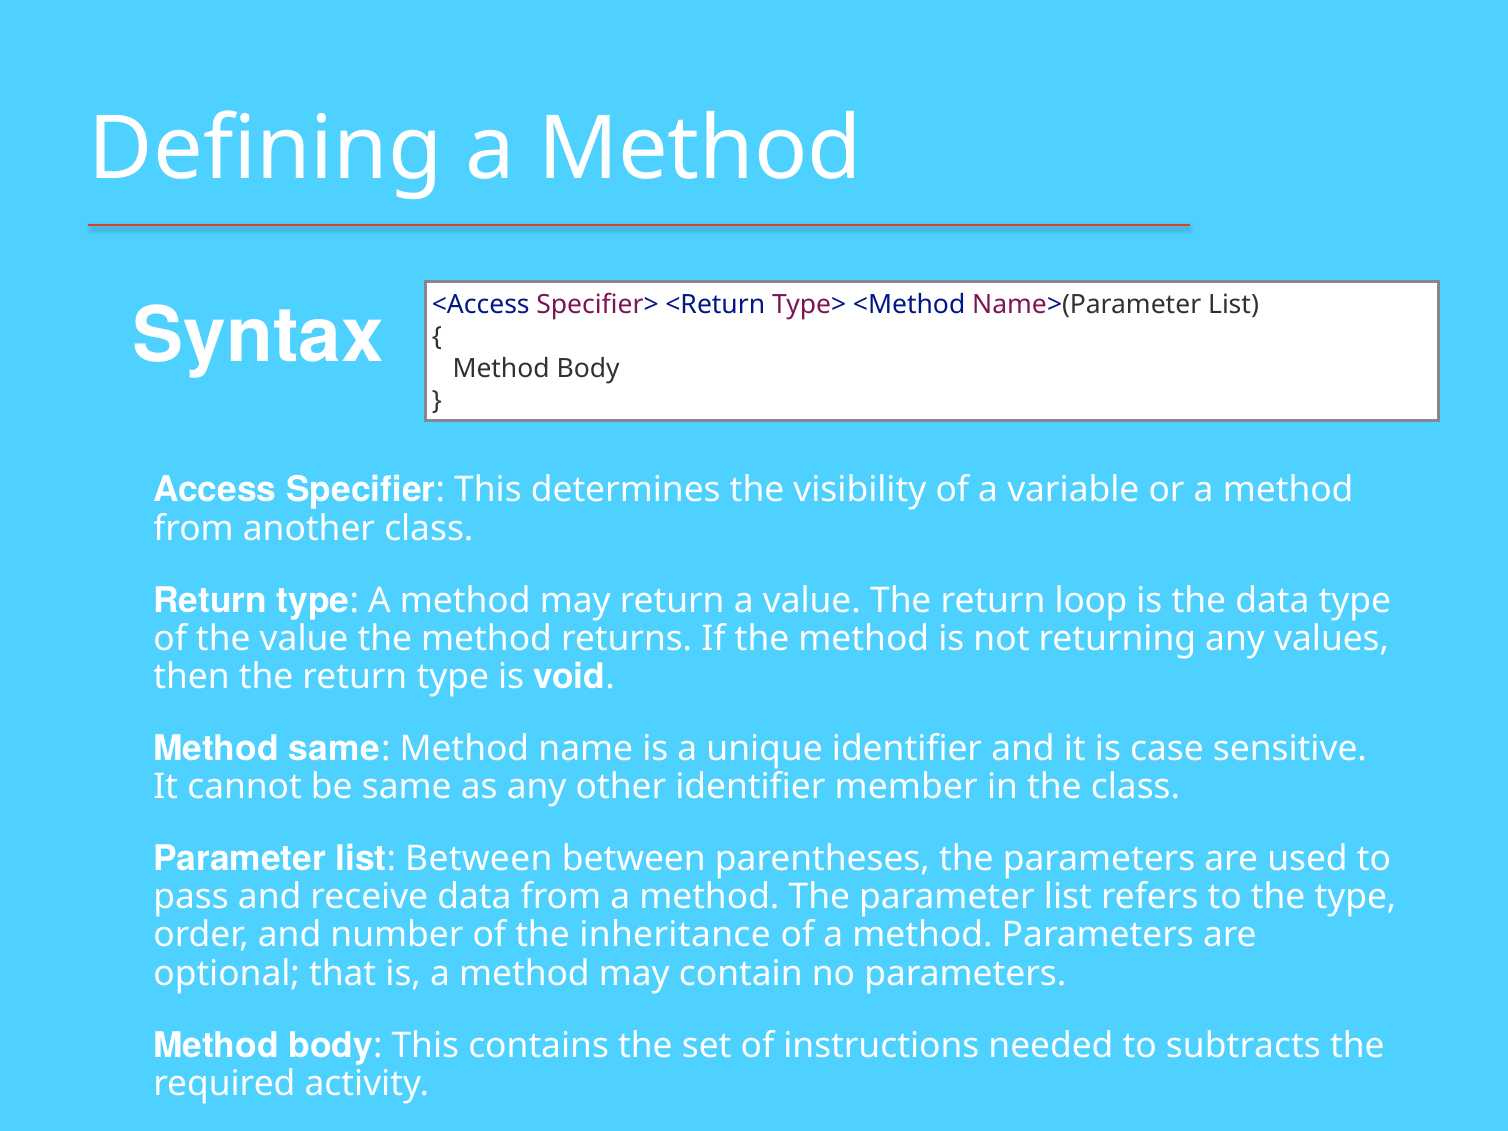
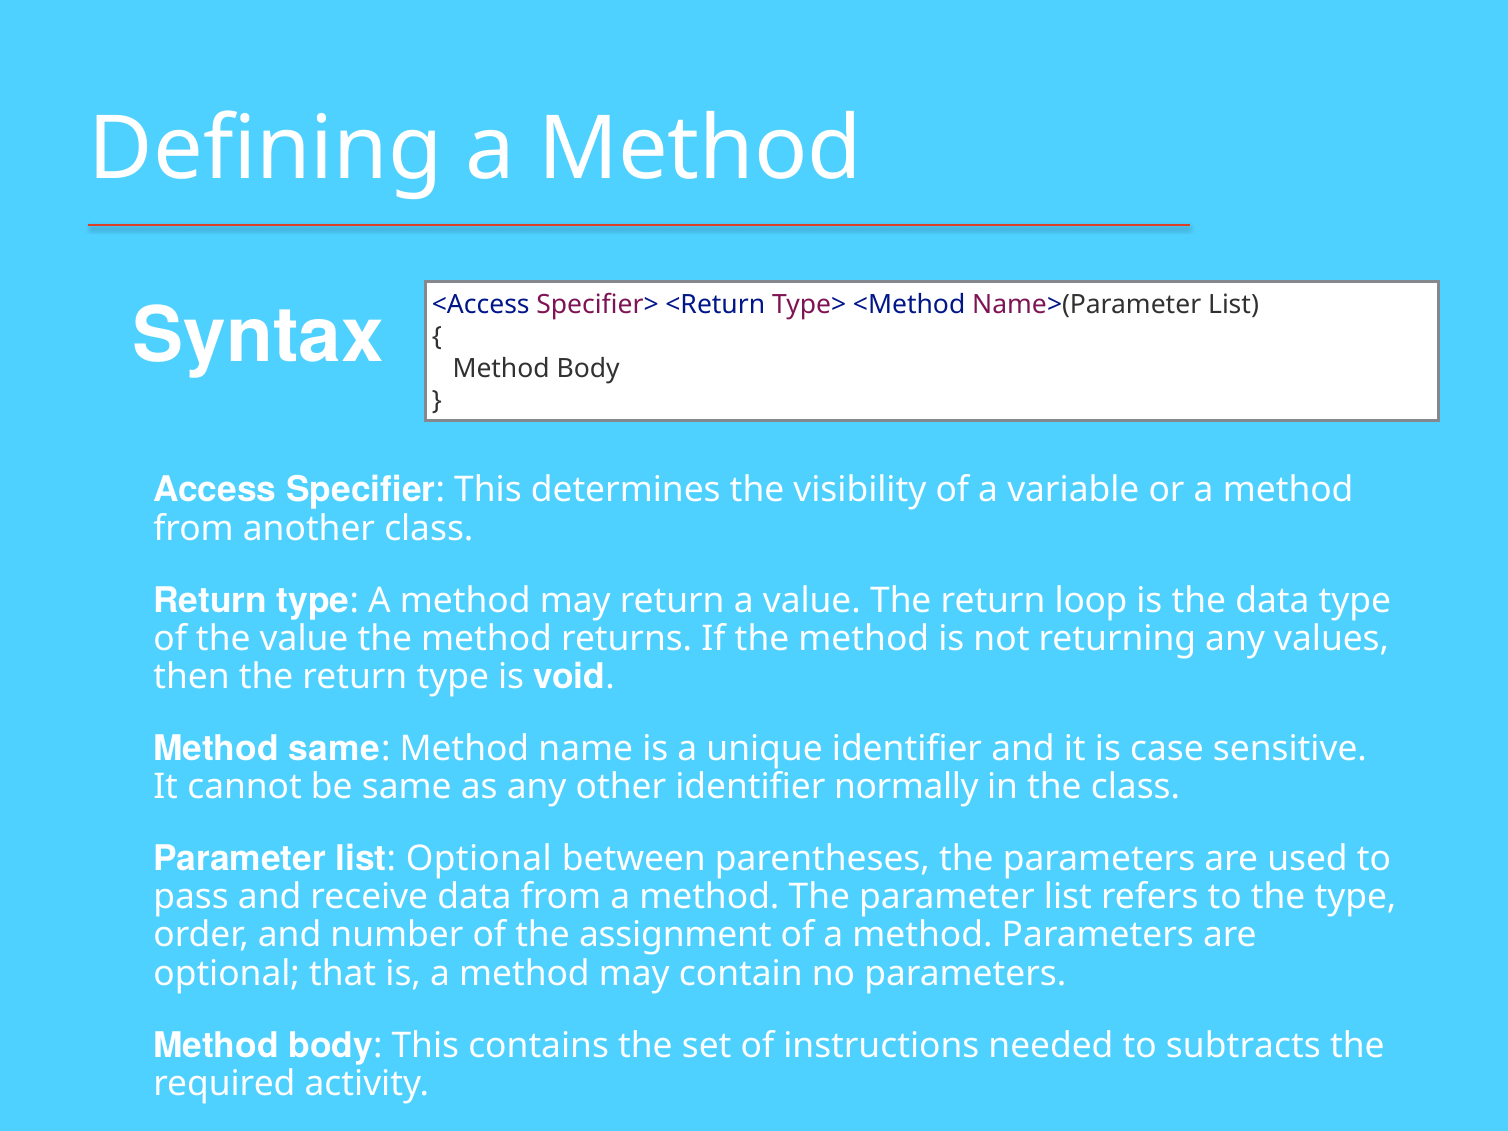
member: member -> normally
Between at (479, 859): Between -> Optional
inheritance: inheritance -> assignment
